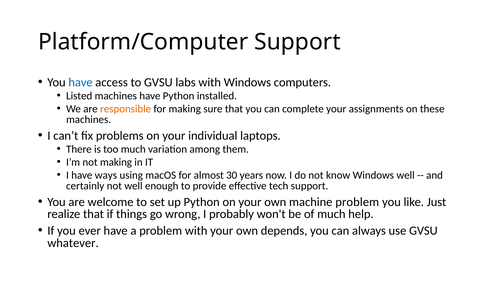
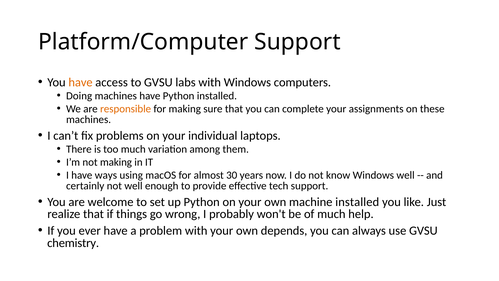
have at (81, 82) colour: blue -> orange
Listed: Listed -> Doing
machine problem: problem -> installed
whatever: whatever -> chemistry
